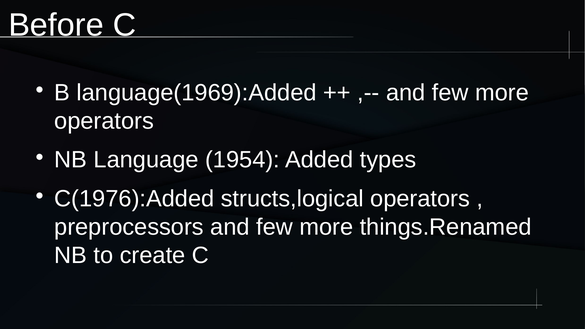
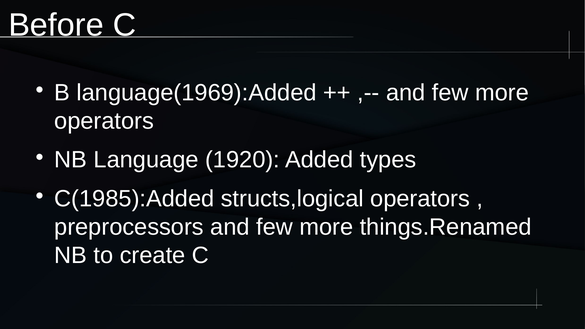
1954: 1954 -> 1920
C(1976):Added: C(1976):Added -> C(1985):Added
